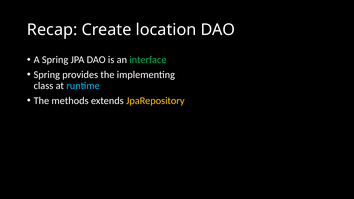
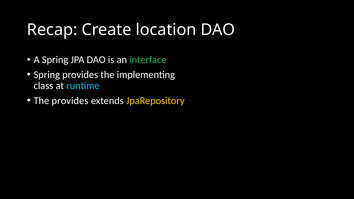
The methods: methods -> provides
